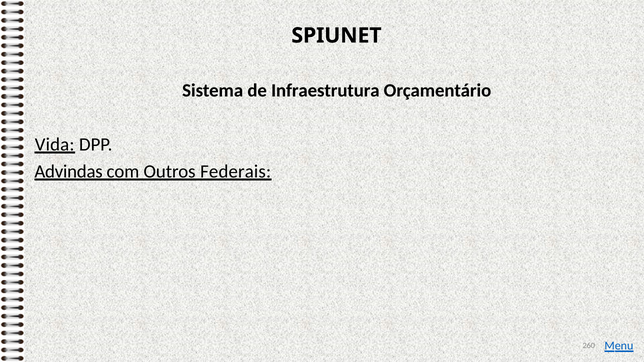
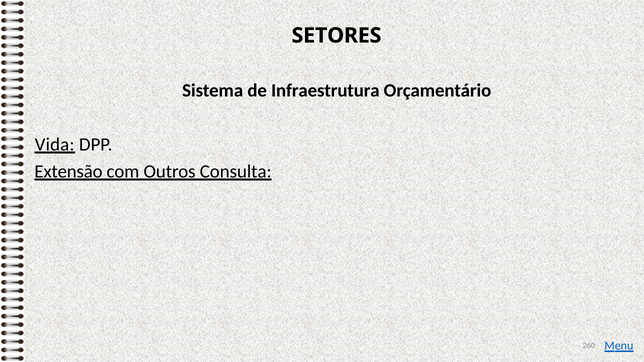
SPIUNET: SPIUNET -> SETORES
Advindas: Advindas -> Extensão
Federais: Federais -> Consulta
